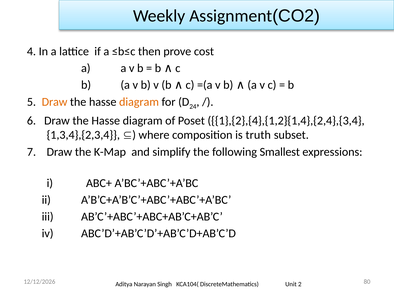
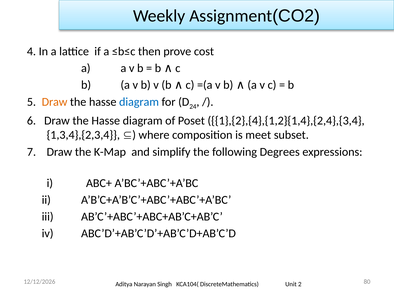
diagram at (139, 102) colour: orange -> blue
truth: truth -> meet
Smallest: Smallest -> Degrees
